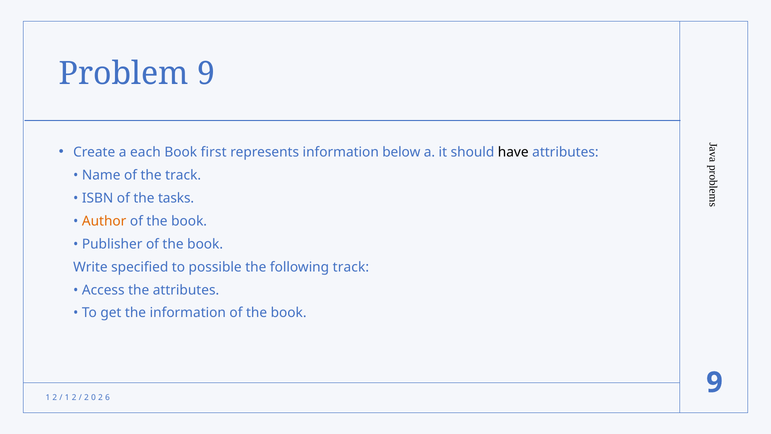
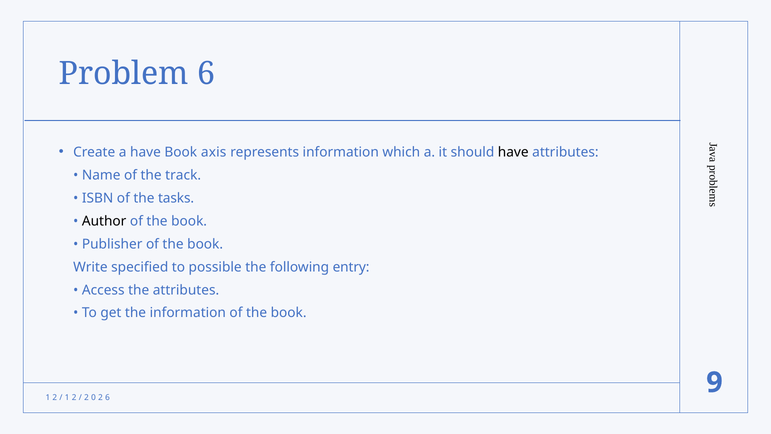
Problem 9: 9 -> 6
a each: each -> have
first: first -> axis
below: below -> which
Author colour: orange -> black
following track: track -> entry
